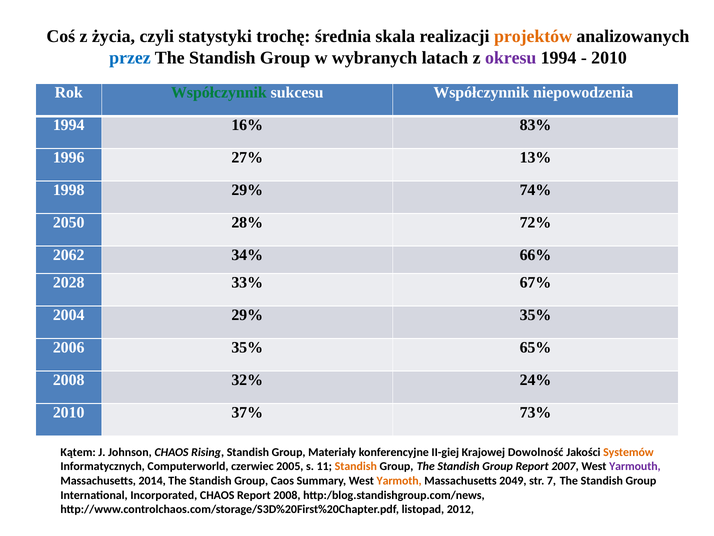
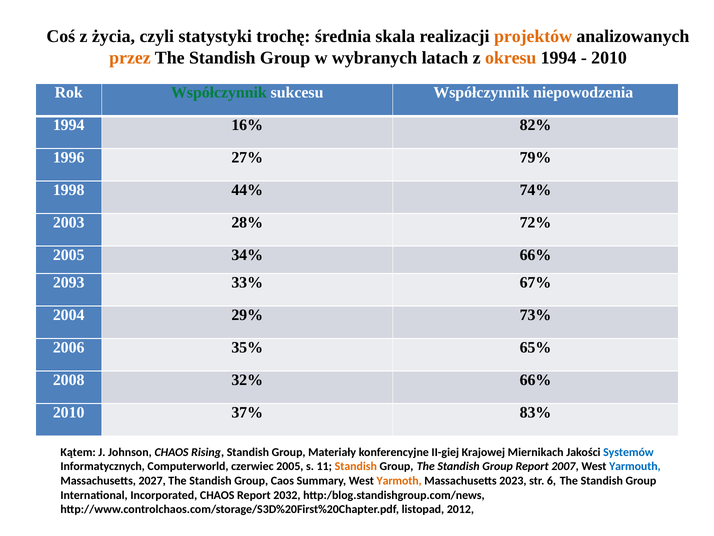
przez colour: blue -> orange
okresu colour: purple -> orange
83%: 83% -> 82%
13%: 13% -> 79%
1998 29%: 29% -> 44%
2050: 2050 -> 2003
2062 at (69, 255): 2062 -> 2005
2028: 2028 -> 2093
29% 35%: 35% -> 73%
32% 24%: 24% -> 66%
73%: 73% -> 83%
Dowolność: Dowolność -> Miernikach
Systemów colour: orange -> blue
Yarmouth colour: purple -> blue
2014: 2014 -> 2027
2049: 2049 -> 2023
7: 7 -> 6
Report 2008: 2008 -> 2032
